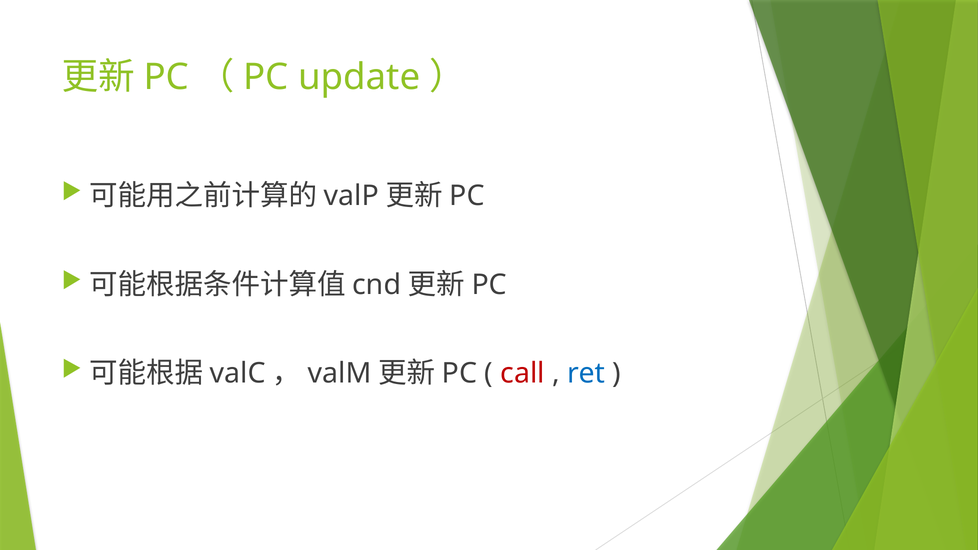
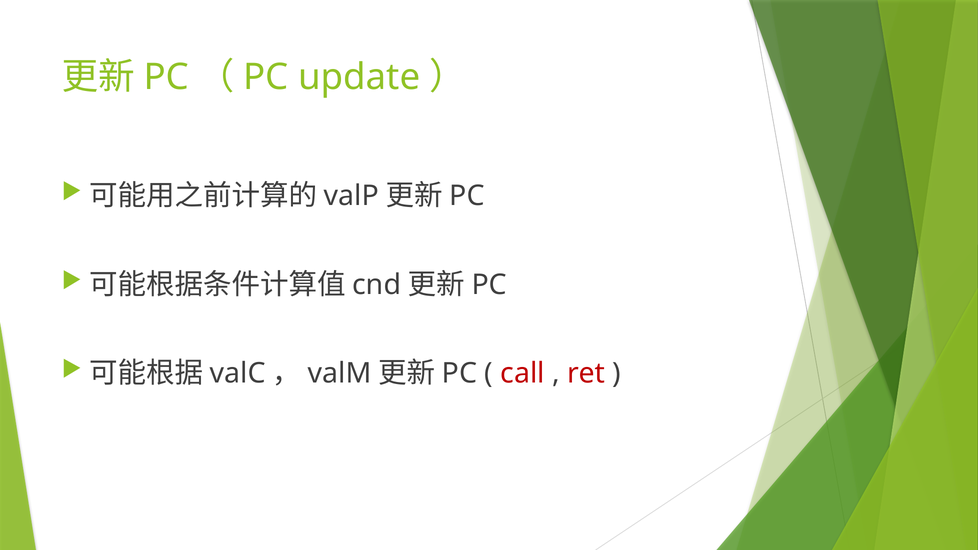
ret colour: blue -> red
